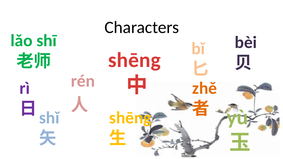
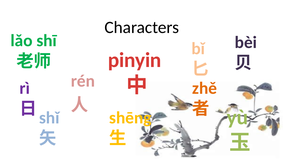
shēng at (134, 60): shēng -> pinyin
